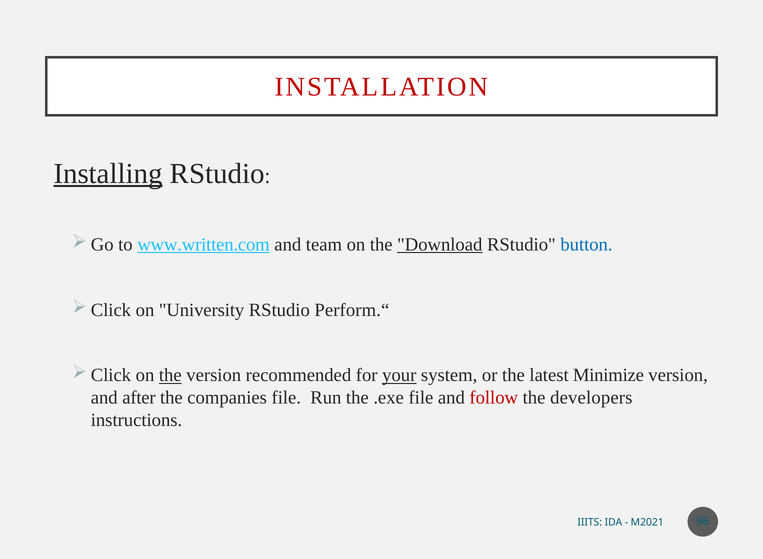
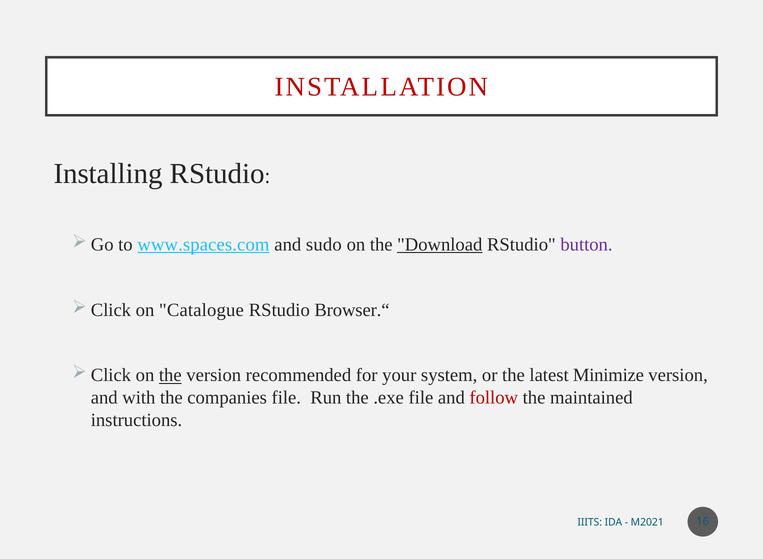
Installing underline: present -> none
www.written.com: www.written.com -> www.spaces.com
team: team -> sudo
button colour: blue -> purple
University: University -> Catalogue
Perform.“: Perform.“ -> Browser.“
your underline: present -> none
after: after -> with
developers: developers -> maintained
96: 96 -> 16
